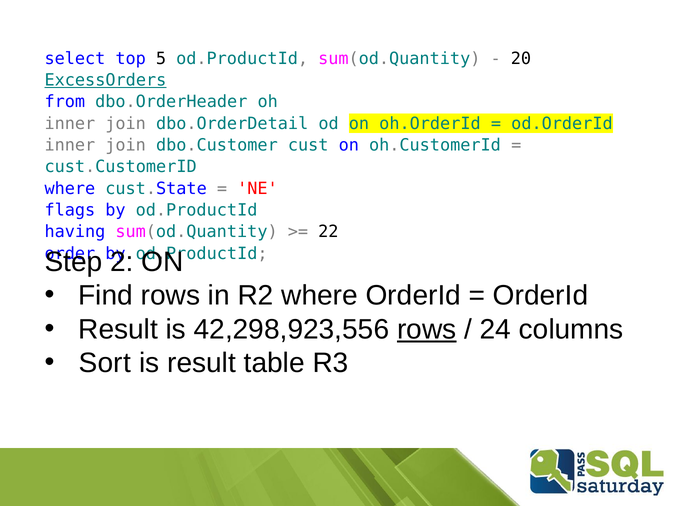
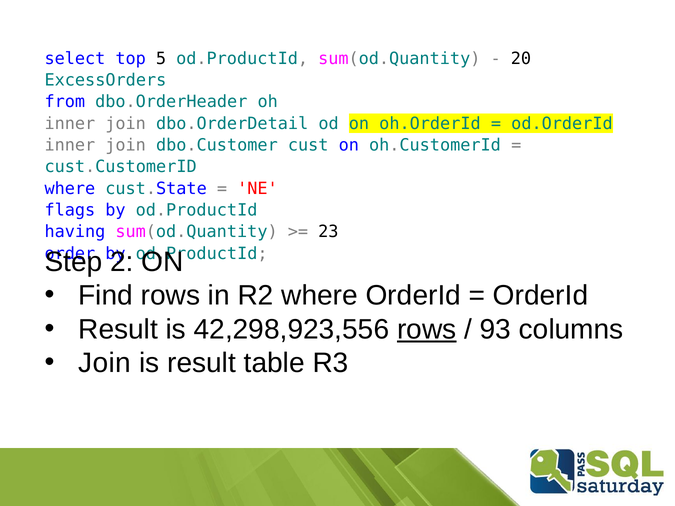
ExcessOrders underline: present -> none
22: 22 -> 23
24: 24 -> 93
Sort at (105, 363): Sort -> Join
